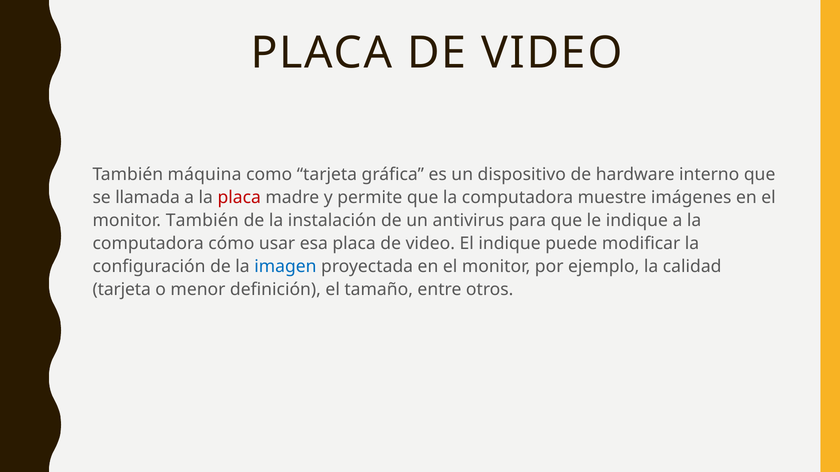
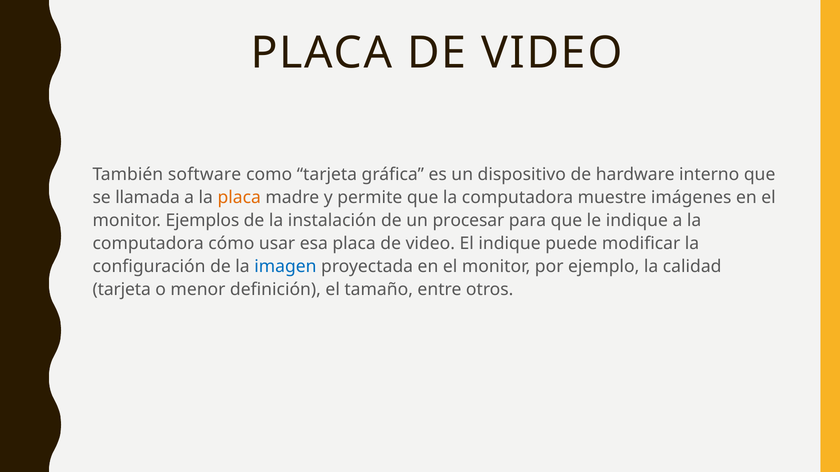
máquina: máquina -> software
placa at (239, 198) colour: red -> orange
monitor También: También -> Ejemplos
antivirus: antivirus -> procesar
